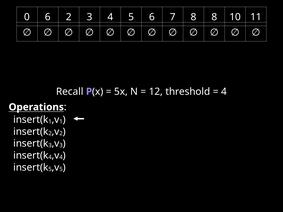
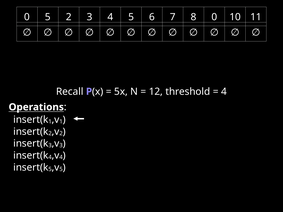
0 6: 6 -> 5
8 8: 8 -> 0
